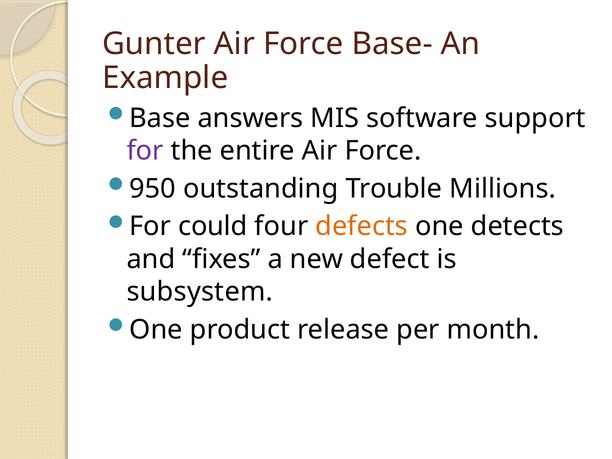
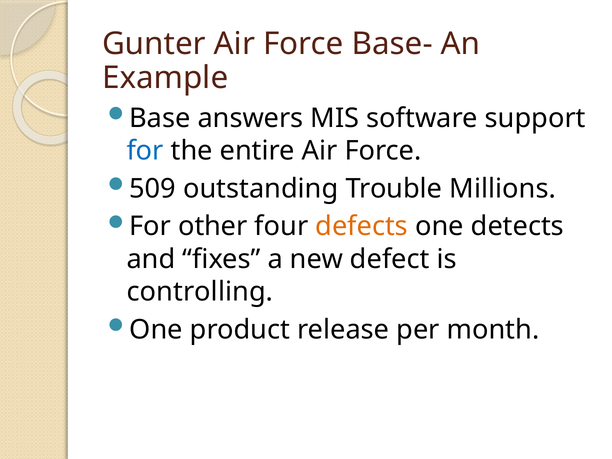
for at (145, 151) colour: purple -> blue
950: 950 -> 509
could: could -> other
subsystem: subsystem -> controlling
